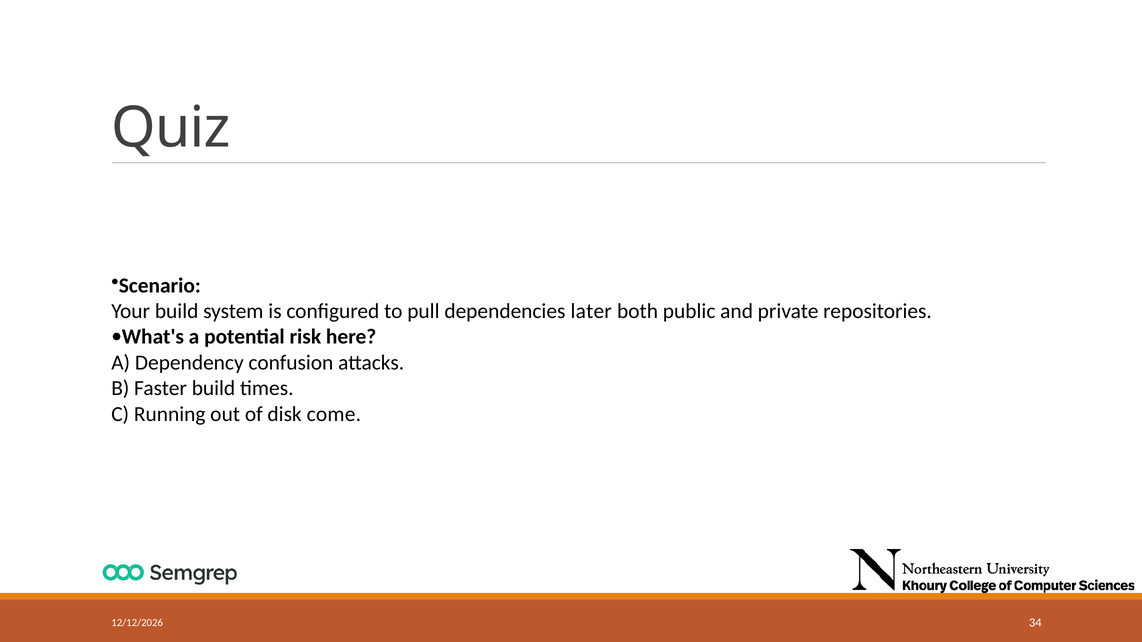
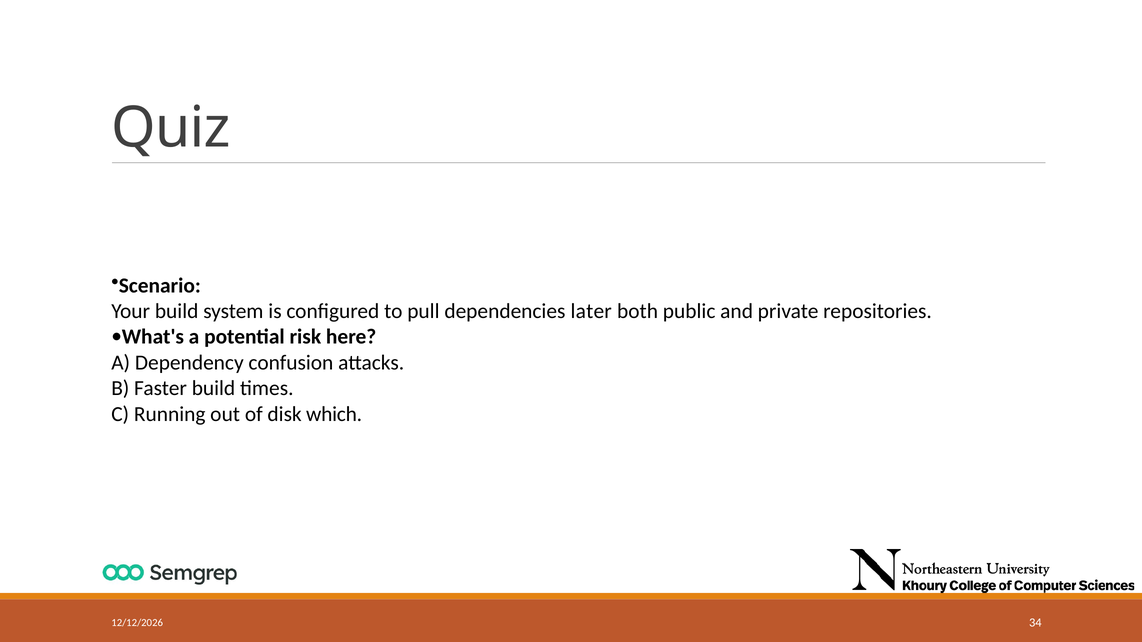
come: come -> which
